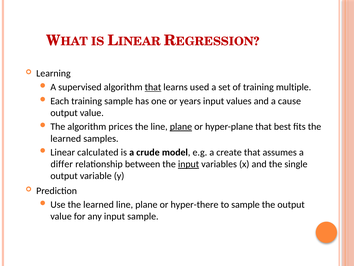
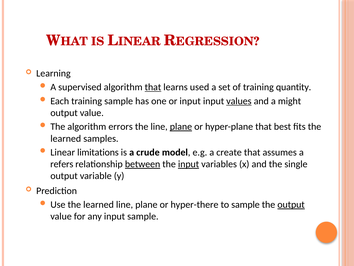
multiple: multiple -> quantity
or years: years -> input
values underline: none -> present
cause: cause -> might
prices: prices -> errors
calculated: calculated -> limitations
differ: differ -> refers
between underline: none -> present
output at (291, 204) underline: none -> present
